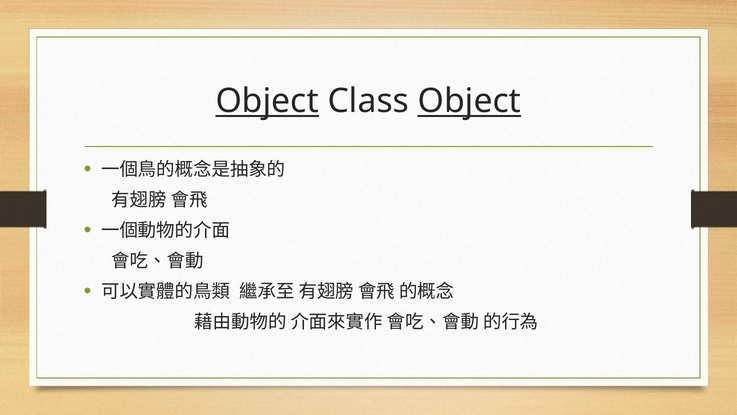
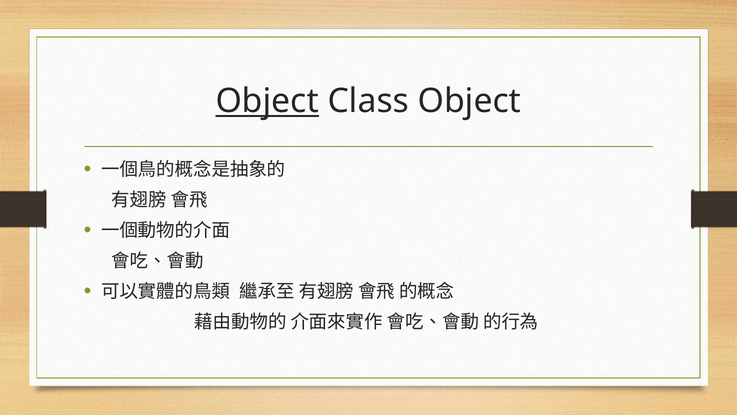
Object at (469, 101) underline: present -> none
